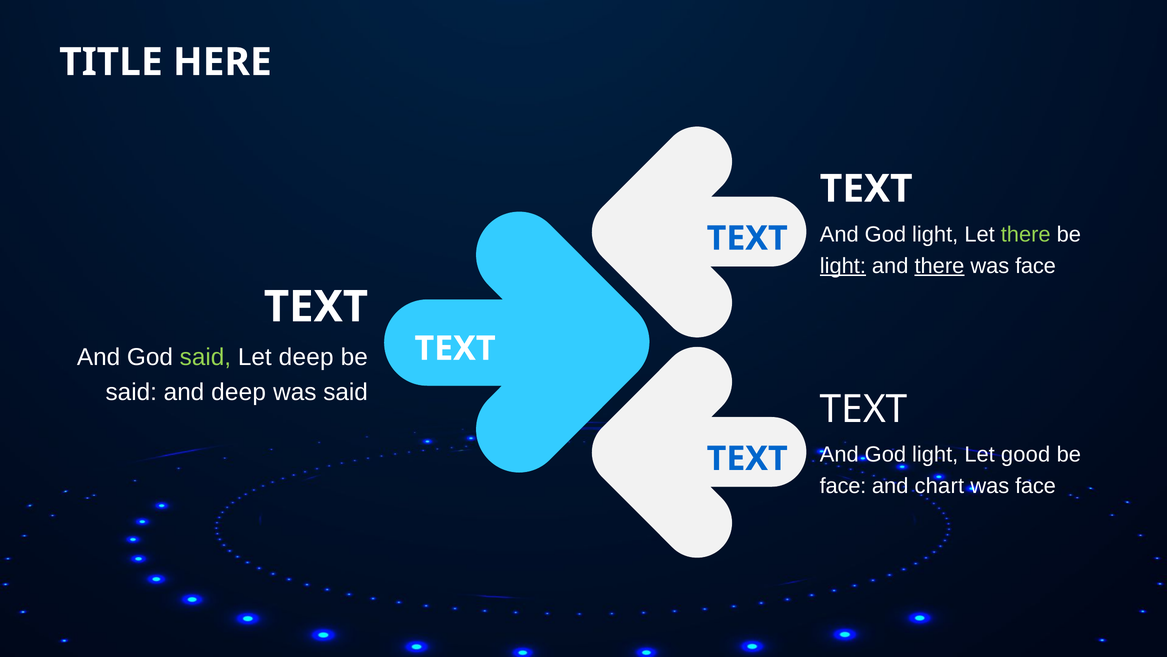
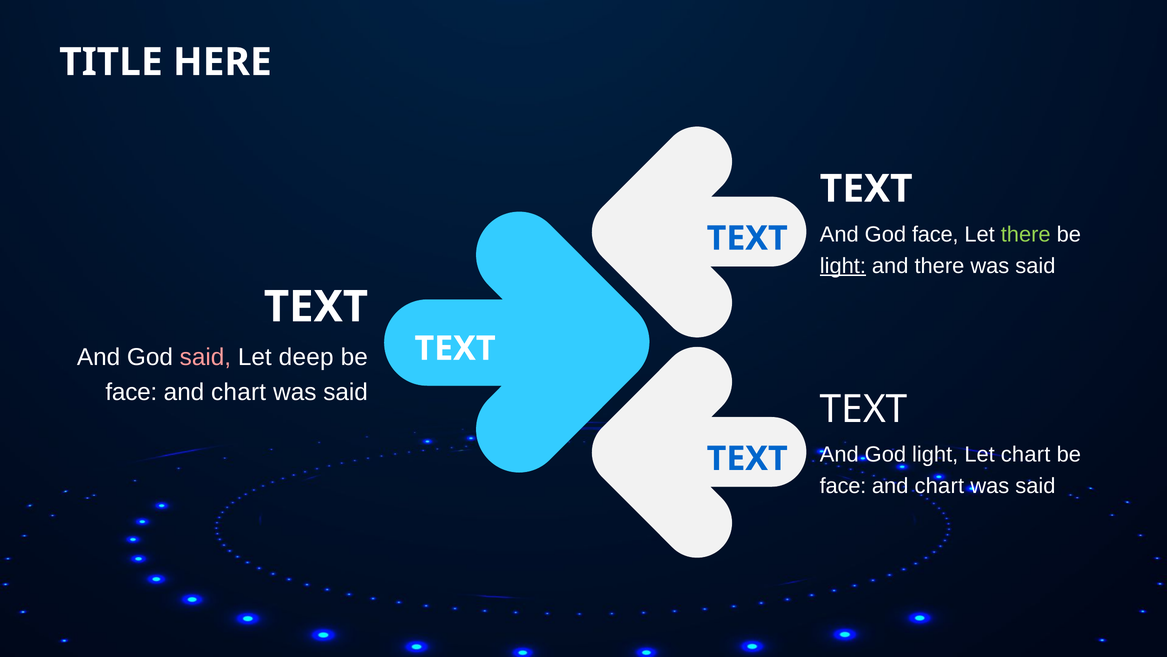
light at (935, 234): light -> face
there at (939, 266) underline: present -> none
face at (1035, 266): face -> said
said at (205, 357) colour: light green -> pink
said at (131, 392): said -> face
deep at (239, 392): deep -> chart
Let good: good -> chart
face at (1035, 486): face -> said
